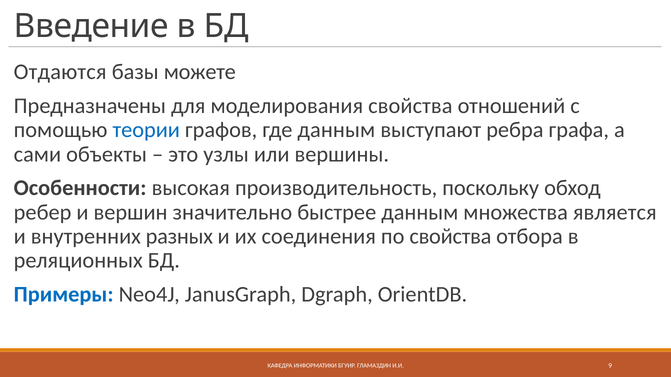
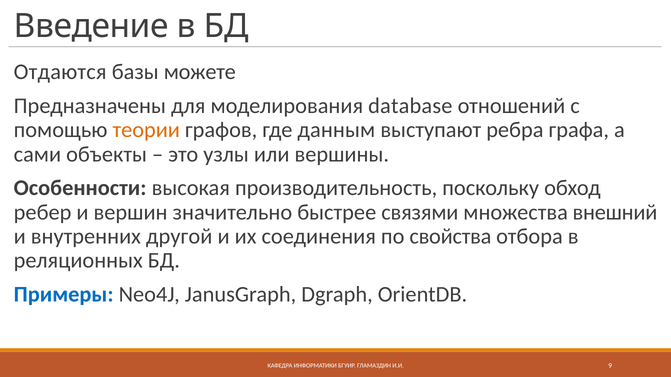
моделирования свойства: свойства -> database
теории colour: blue -> orange
быстрее данным: данным -> связями
является: является -> внешний
разных: разных -> другой
